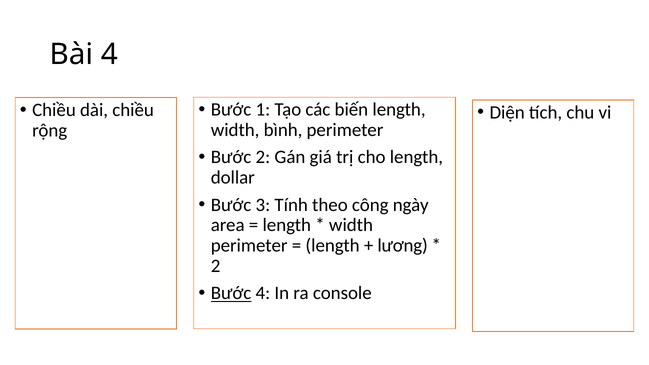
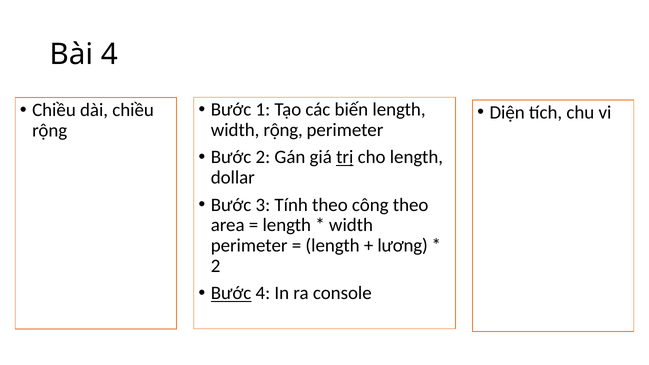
width bình: bình -> rộng
trị underline: none -> present
công ngày: ngày -> theo
